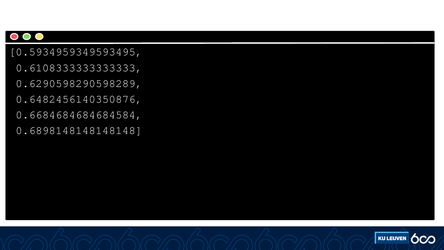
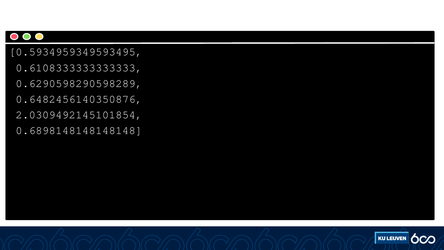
0.6684684684684584: 0.6684684684684584 -> 2.0309492145101854
